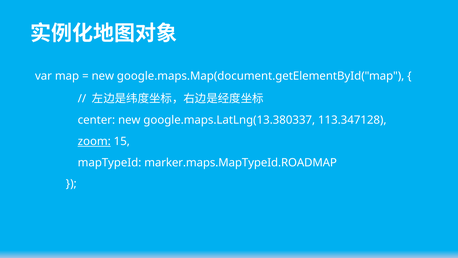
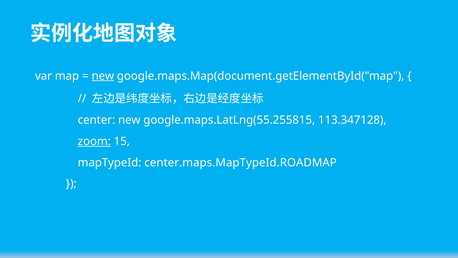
new at (103, 76) underline: none -> present
google.maps.LatLng(13.380337: google.maps.LatLng(13.380337 -> google.maps.LatLng(55.255815
marker.maps.MapTypeId.ROADMAP: marker.maps.MapTypeId.ROADMAP -> center.maps.MapTypeId.ROADMAP
